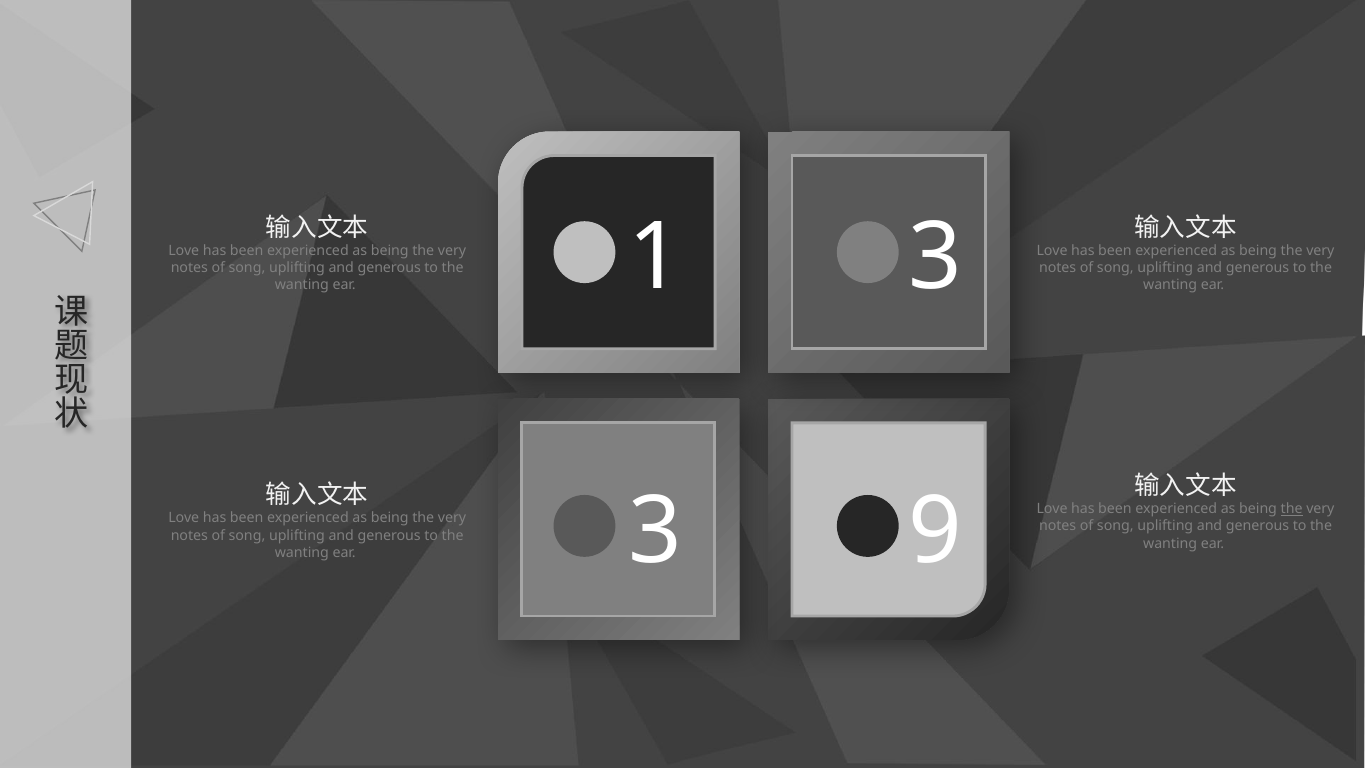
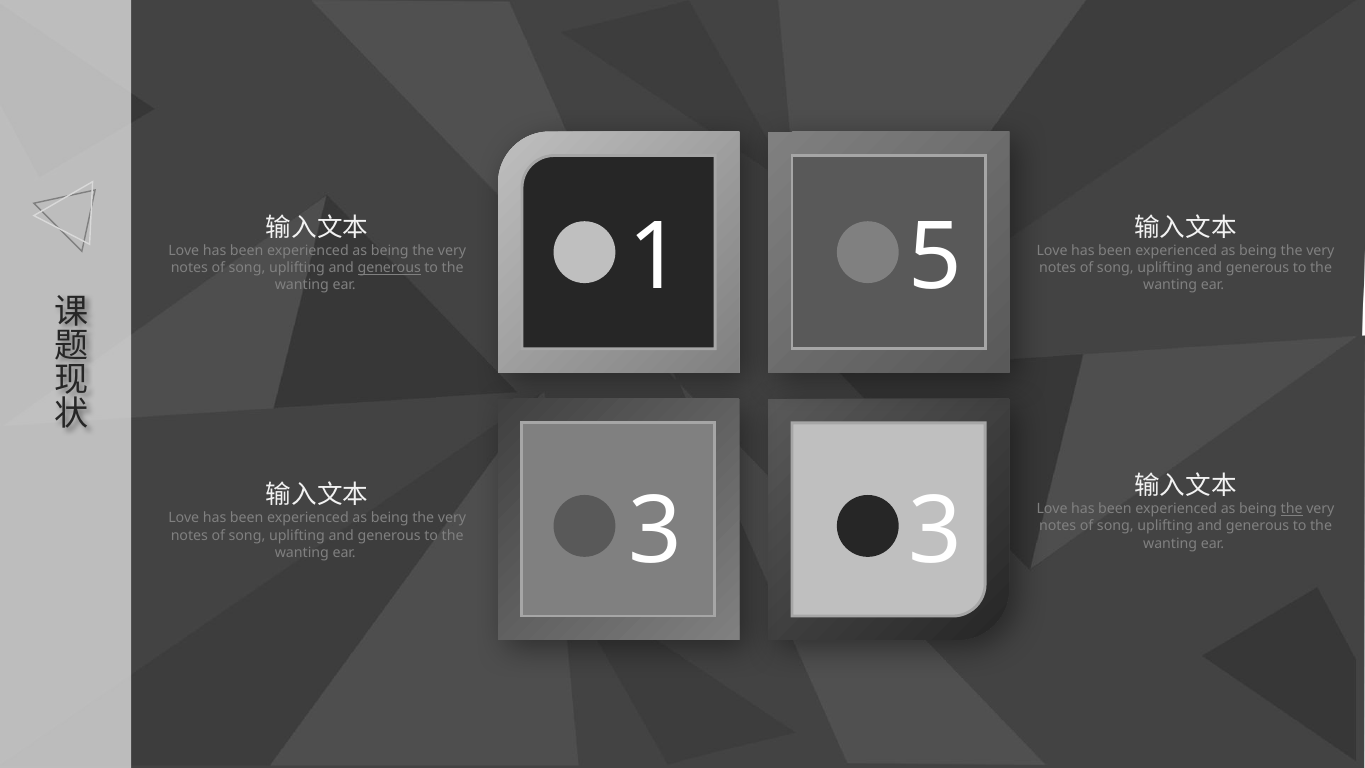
1 3: 3 -> 5
generous at (389, 268) underline: none -> present
3 9: 9 -> 3
